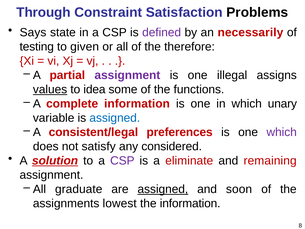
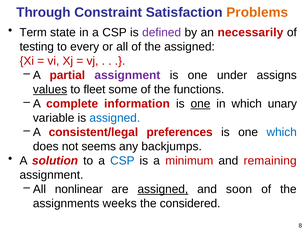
Problems colour: black -> orange
Says: Says -> Term
given: given -> every
the therefore: therefore -> assigned
illegal: illegal -> under
idea: idea -> fleet
one at (200, 104) underline: none -> present
which at (282, 132) colour: purple -> blue
satisfy: satisfy -> seems
considered: considered -> backjumps
solution underline: present -> none
CSP at (122, 161) colour: purple -> blue
eliminate: eliminate -> minimum
graduate: graduate -> nonlinear
lowest: lowest -> weeks
the information: information -> considered
